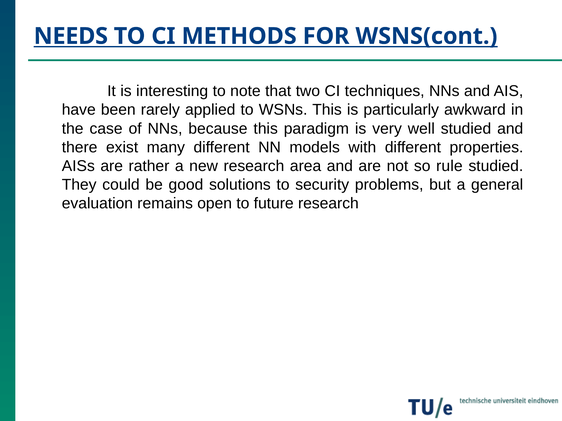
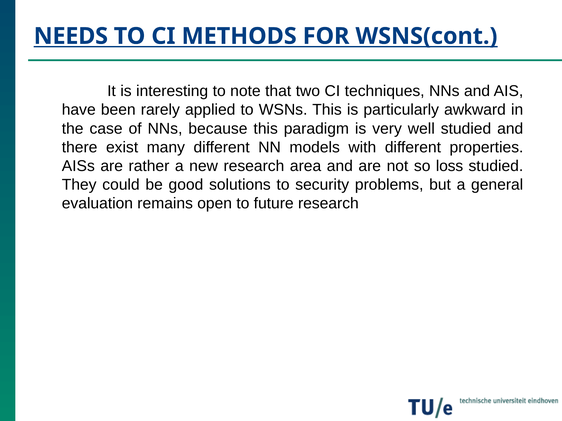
rule: rule -> loss
